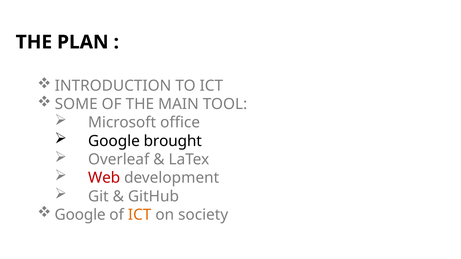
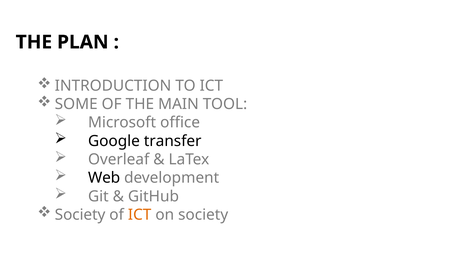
brought: brought -> transfer
Web colour: red -> black
Google at (80, 215): Google -> Society
